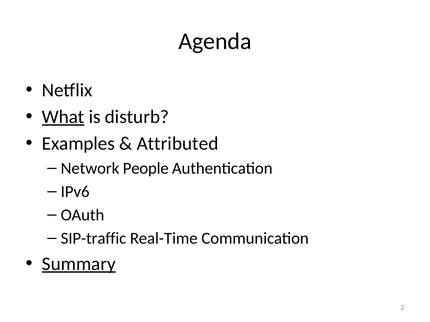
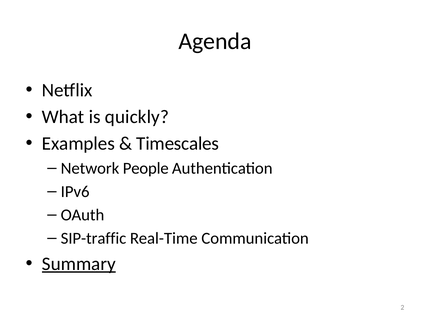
What underline: present -> none
disturb: disturb -> quickly
Attributed: Attributed -> Timescales
